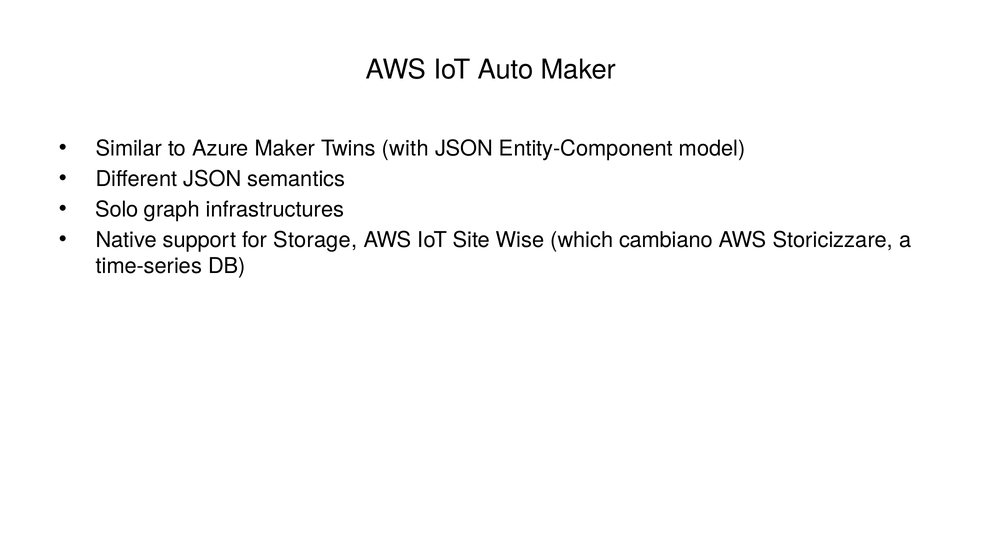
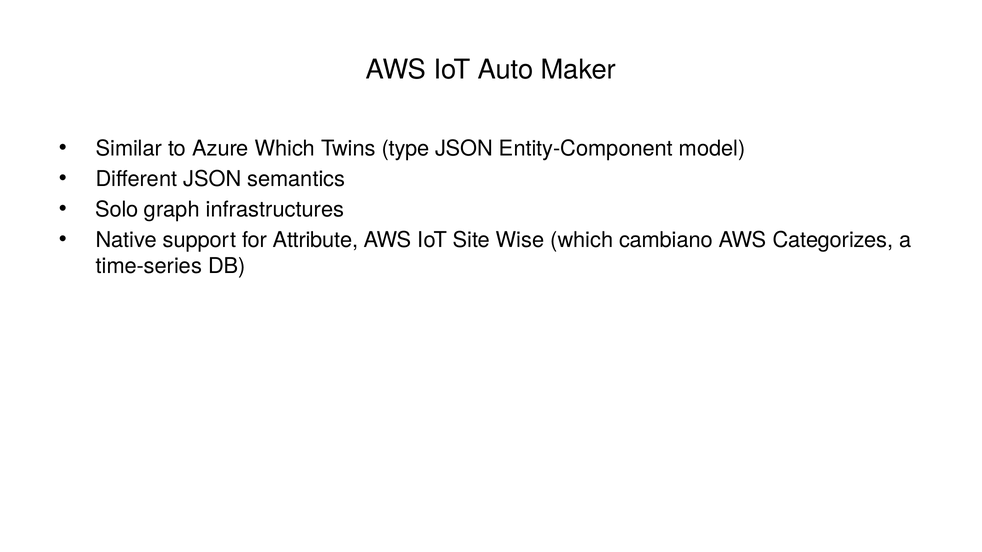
Azure Maker: Maker -> Which
with: with -> type
Storage: Storage -> Attribute
Storicizzare: Storicizzare -> Categorizes
